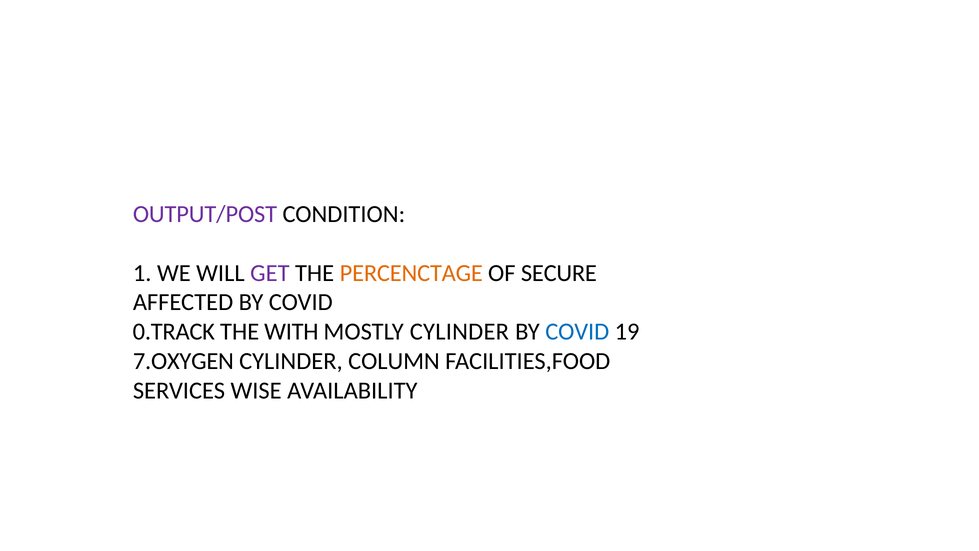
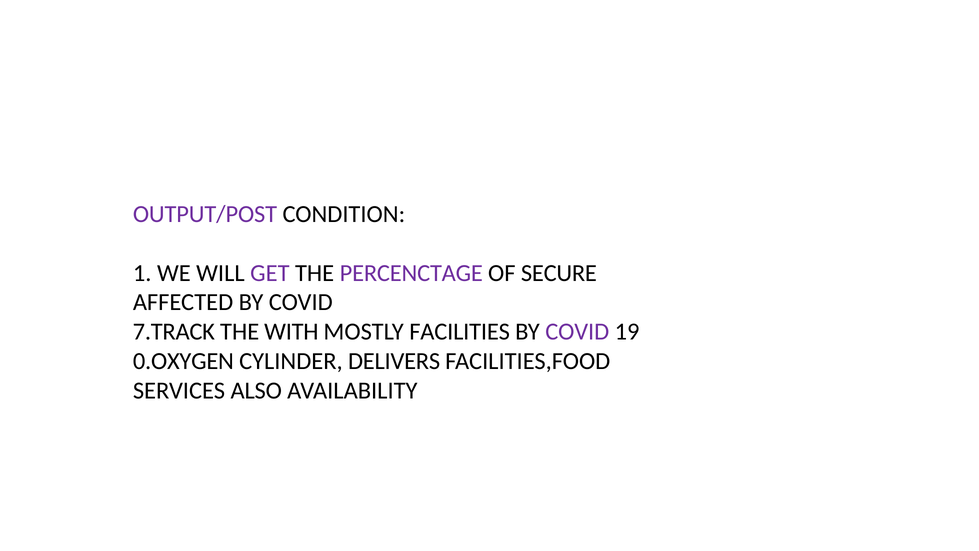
PERCENCTAGE colour: orange -> purple
0.TRACK: 0.TRACK -> 7.TRACK
MOSTLY CYLINDER: CYLINDER -> FACILITIES
COVID at (577, 332) colour: blue -> purple
7.OXYGEN: 7.OXYGEN -> 0.OXYGEN
COLUMN: COLUMN -> DELIVERS
WISE: WISE -> ALSO
